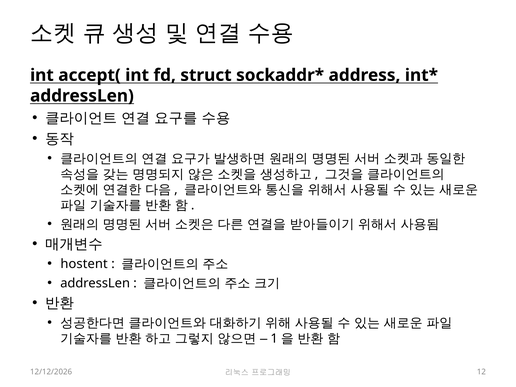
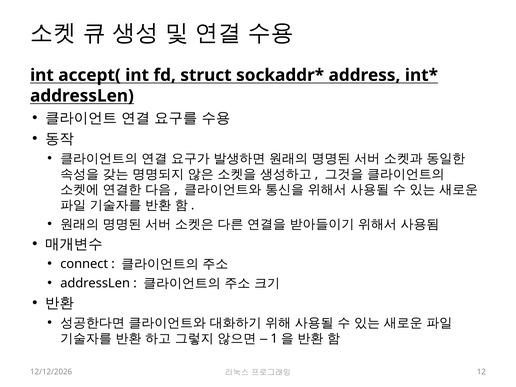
hostent: hostent -> connect
